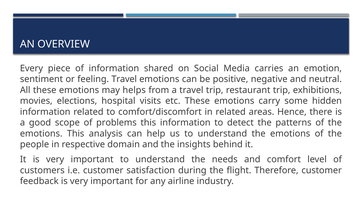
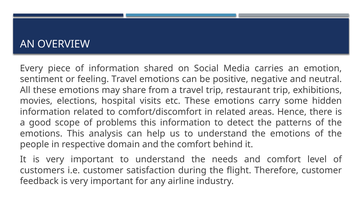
helps: helps -> share
the insights: insights -> comfort
